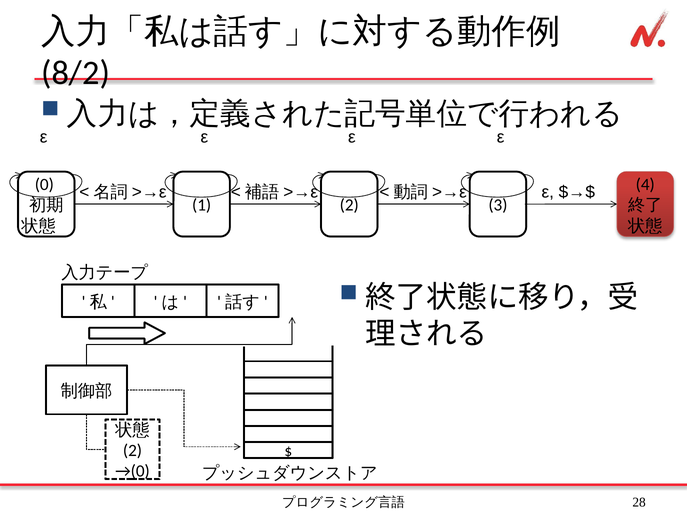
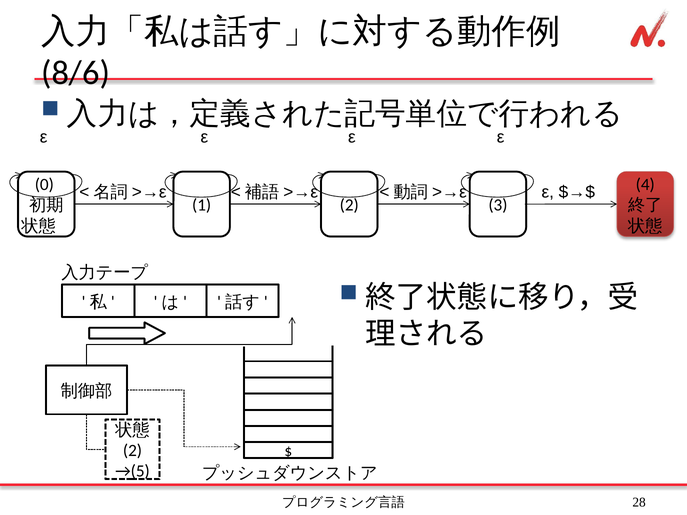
8/2: 8/2 -> 8/6
→(0: →(0 -> →(5
